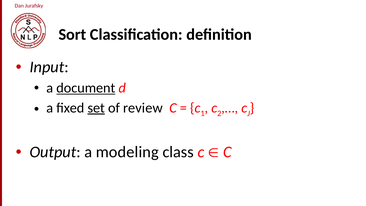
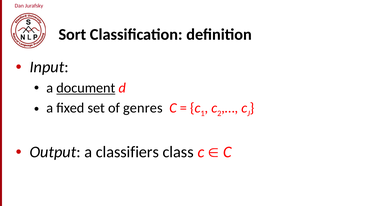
set underline: present -> none
review: review -> genres
modeling: modeling -> classifiers
